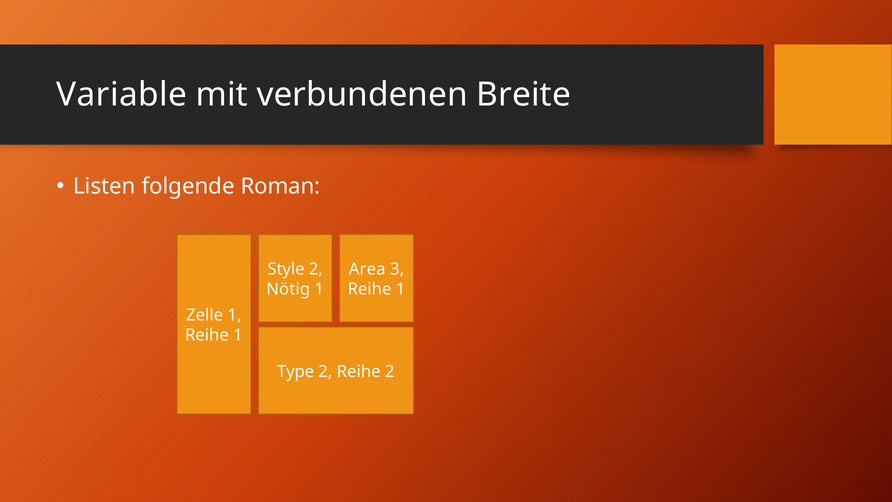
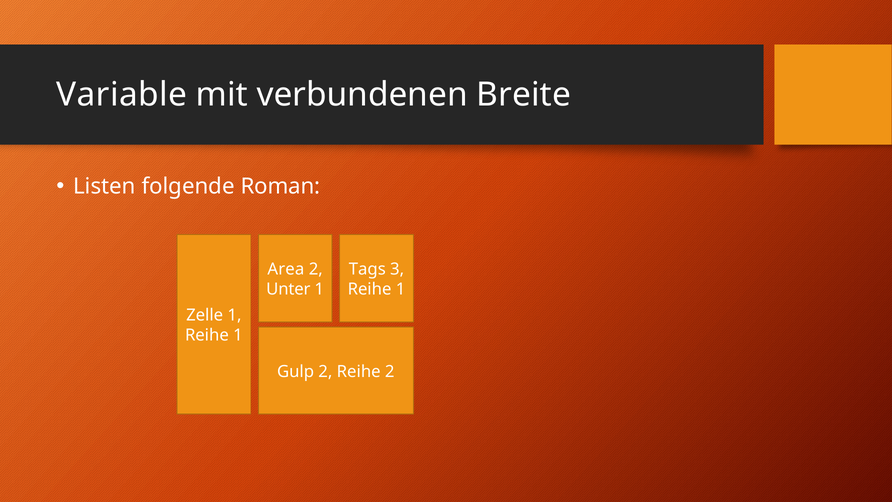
Style: Style -> Area
Area: Area -> Tags
Nötig: Nötig -> Unter
Type: Type -> Gulp
